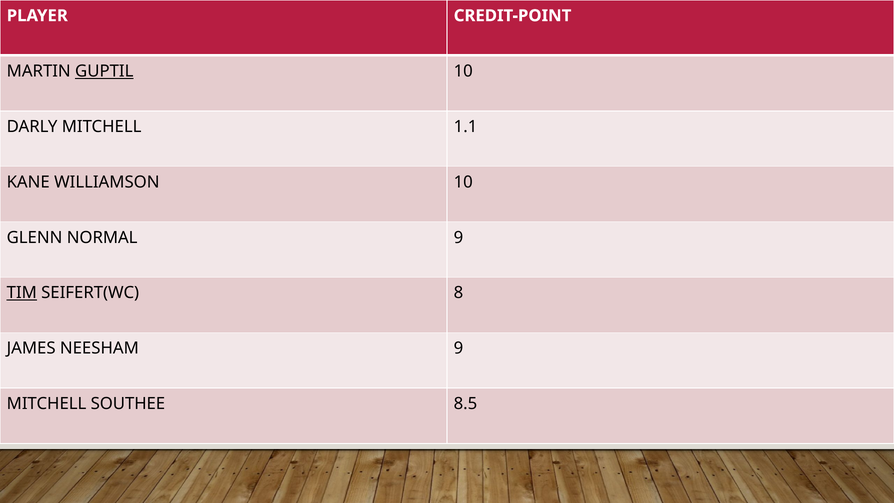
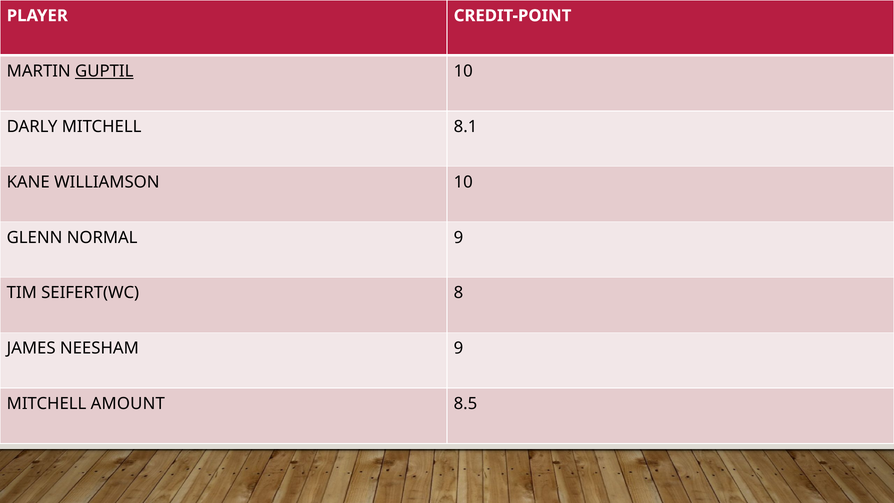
1.1: 1.1 -> 8.1
TIM underline: present -> none
SOUTHEE: SOUTHEE -> AMOUNT
